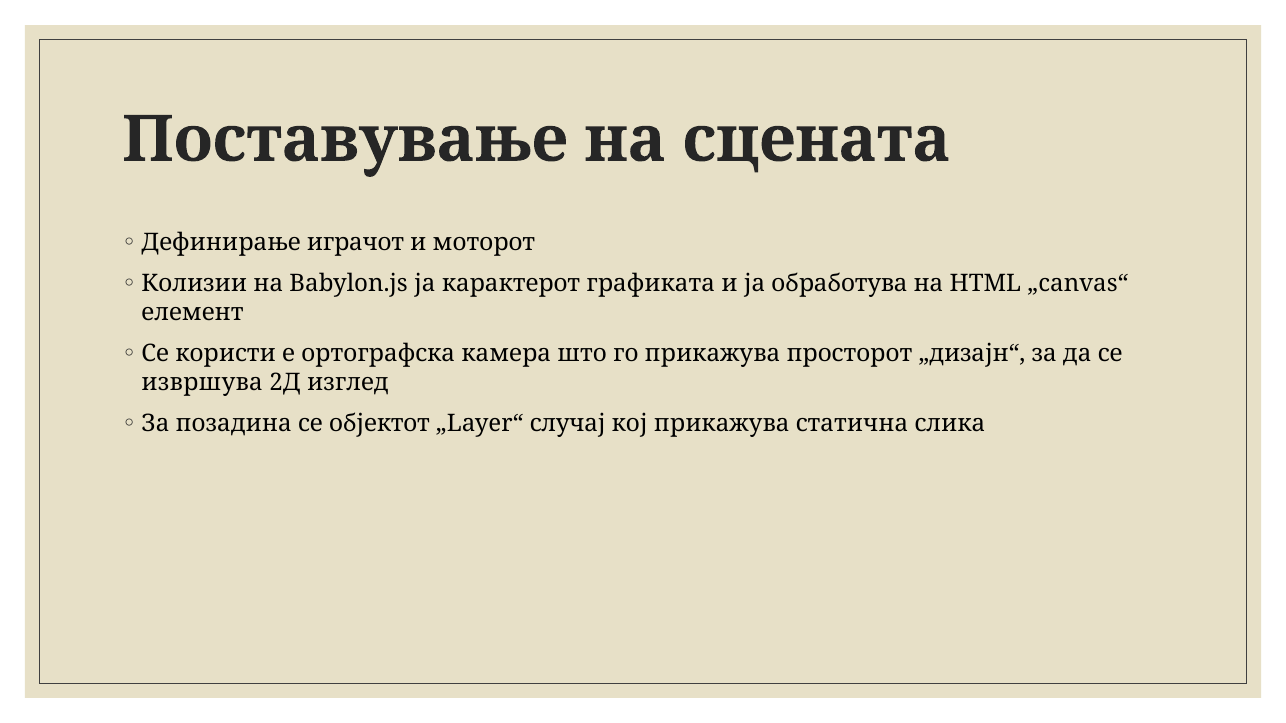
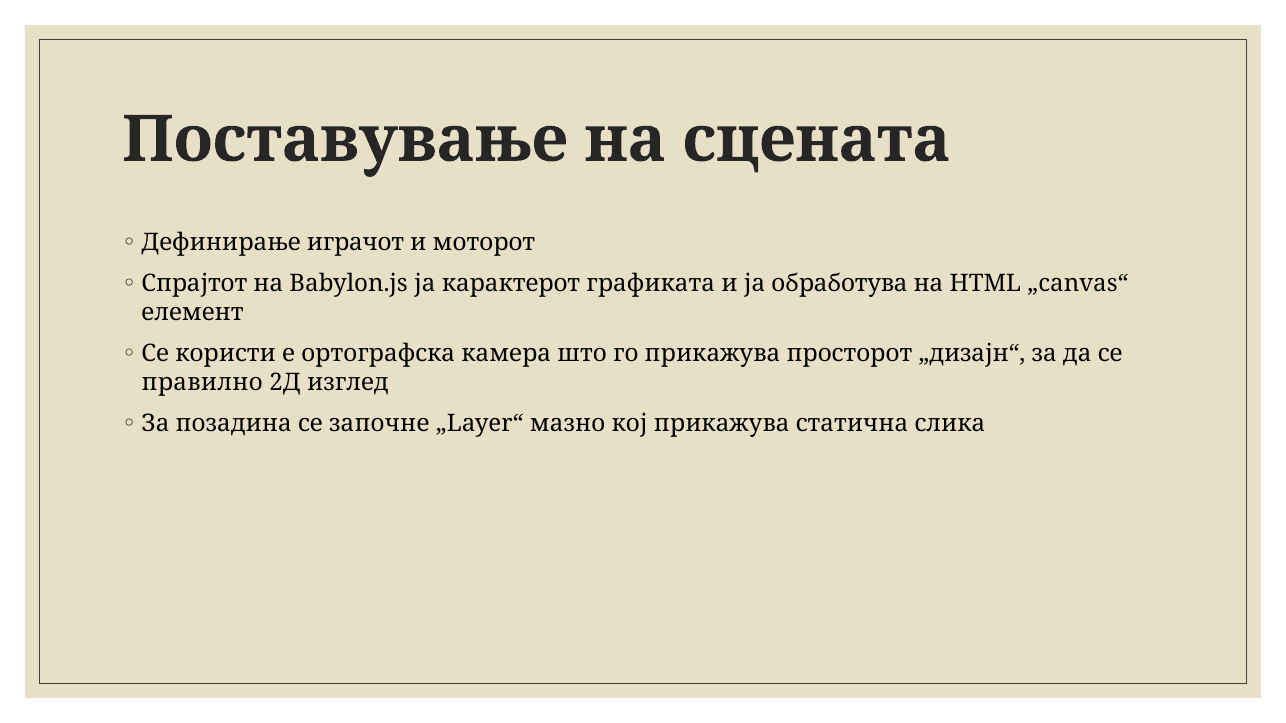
Колизии: Колизии -> Спрајтот
извршува: извршува -> правилно
објектот: објектот -> започне
случај: случај -> мазно
